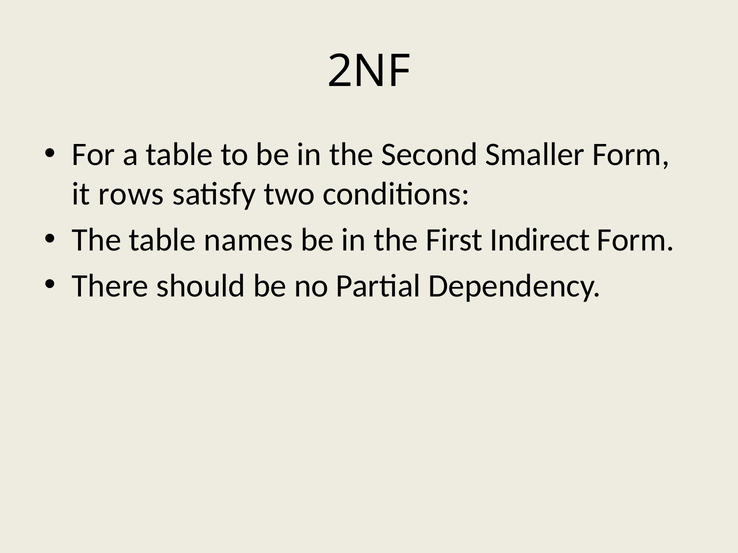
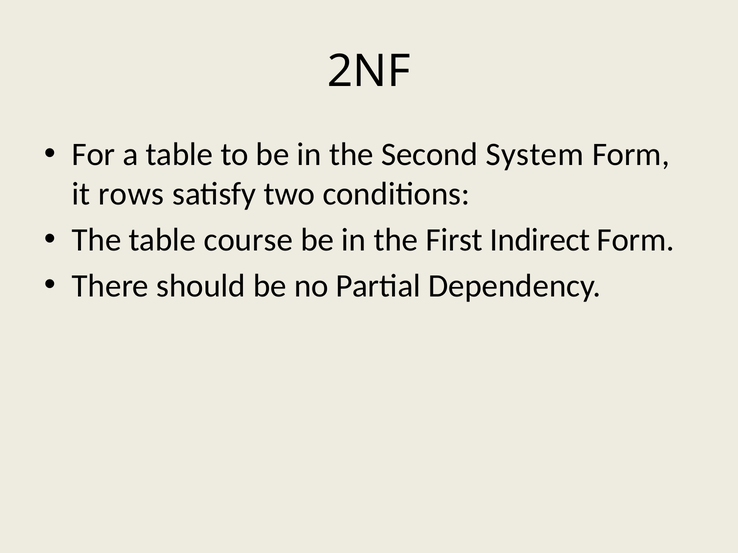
Smaller: Smaller -> System
names: names -> course
